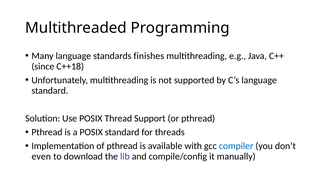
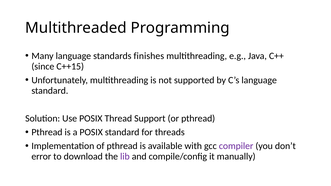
C++18: C++18 -> C++15
compiler colour: blue -> purple
even: even -> error
